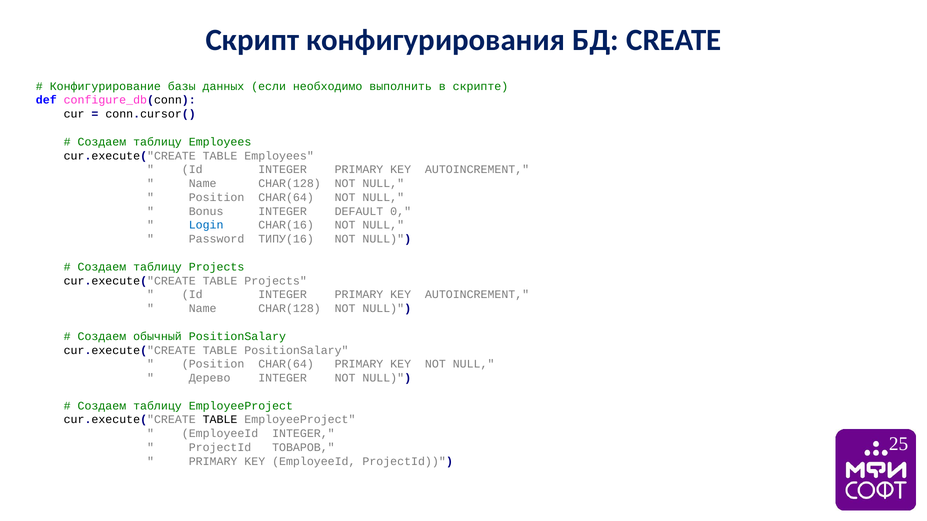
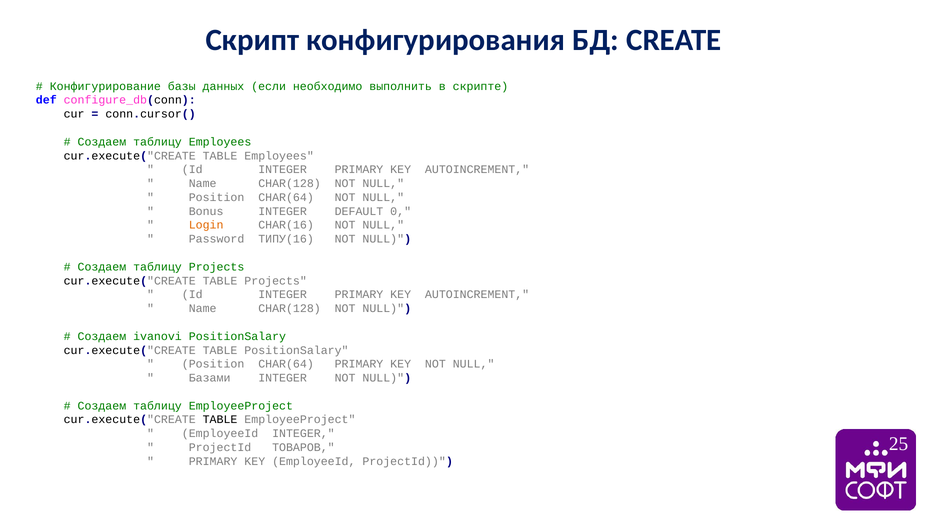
Login colour: blue -> orange
обычный: обычный -> ivanovi
Дерево: Дерево -> Базами
